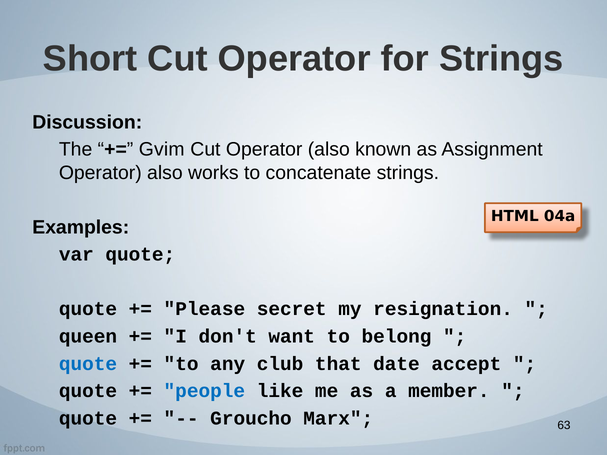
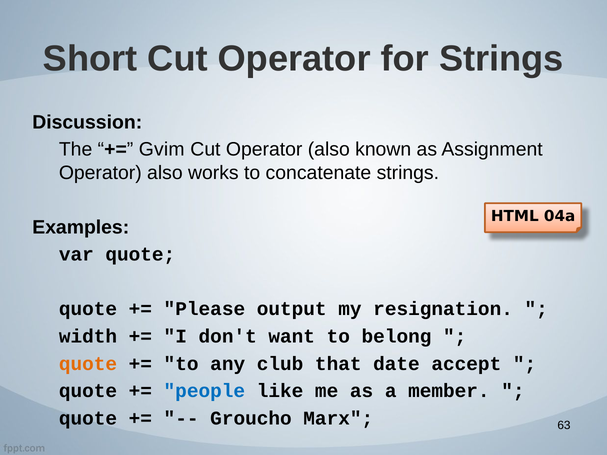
secret: secret -> output
queen: queen -> width
quote at (88, 364) colour: blue -> orange
